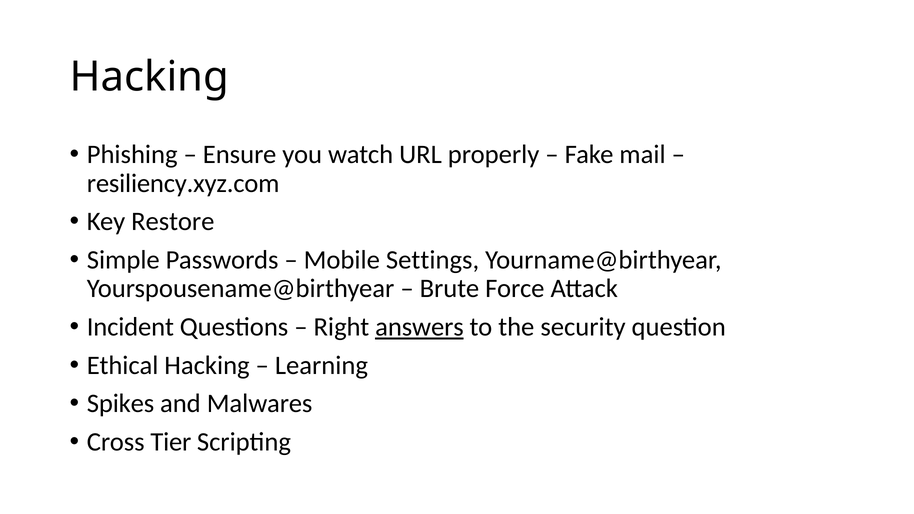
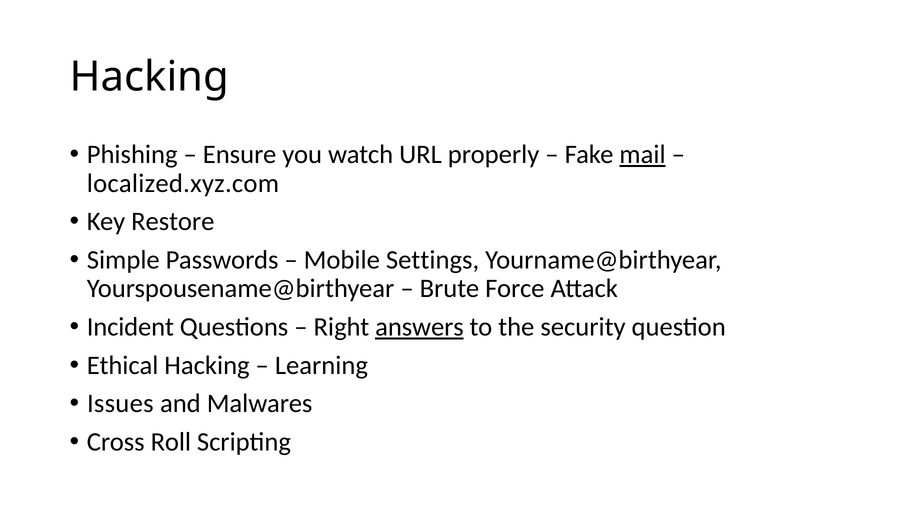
mail underline: none -> present
resiliency.xyz.com: resiliency.xyz.com -> localized.xyz.com
Spikes: Spikes -> Issues
Tier: Tier -> Roll
